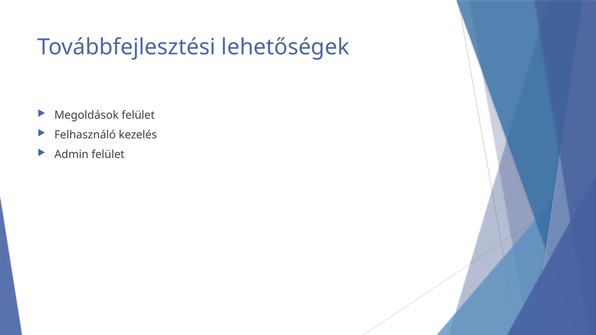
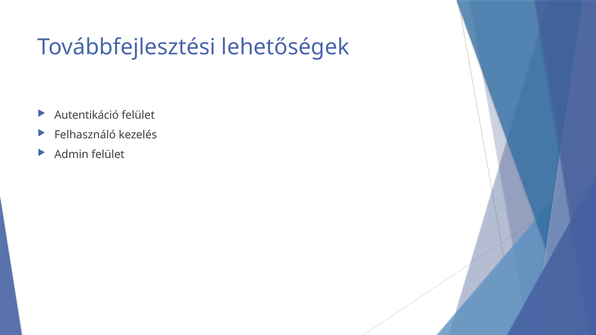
Megoldások: Megoldások -> Autentikáció
